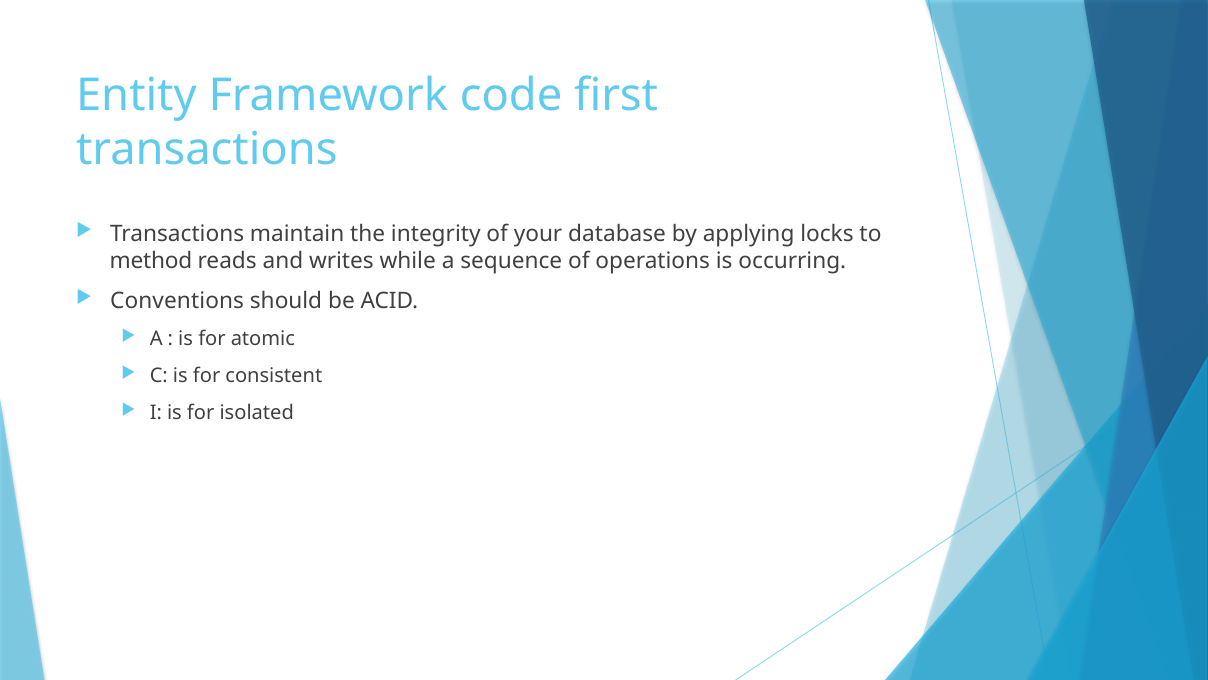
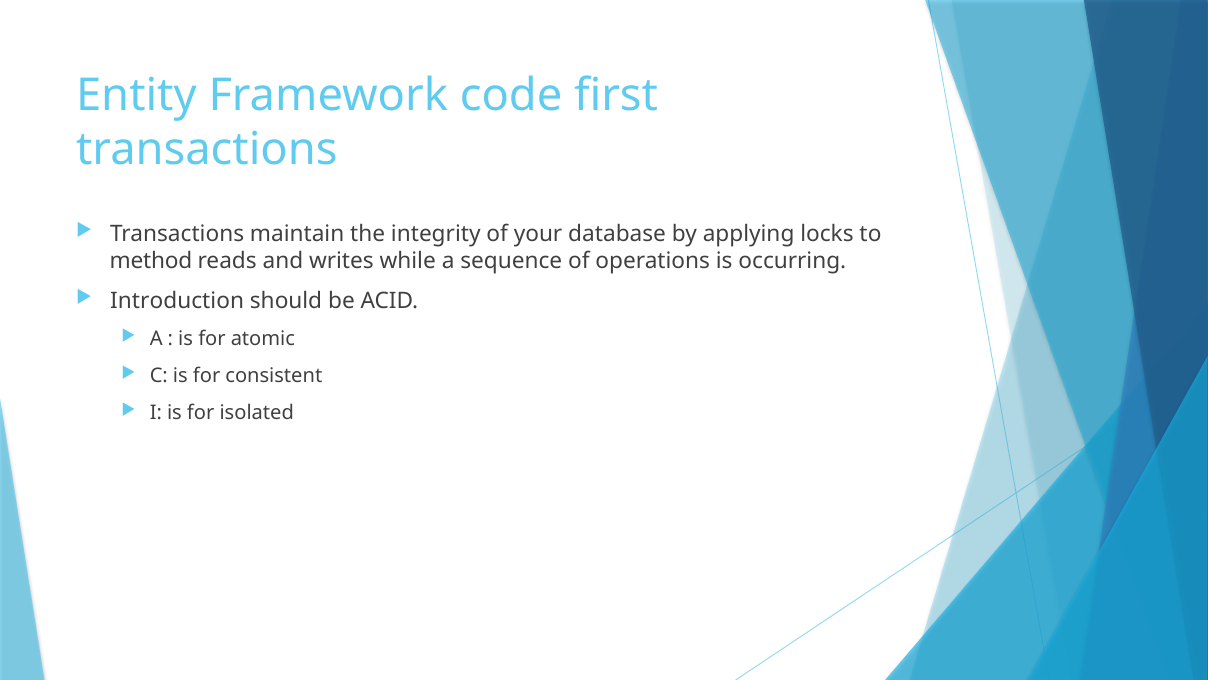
Conventions: Conventions -> Introduction
